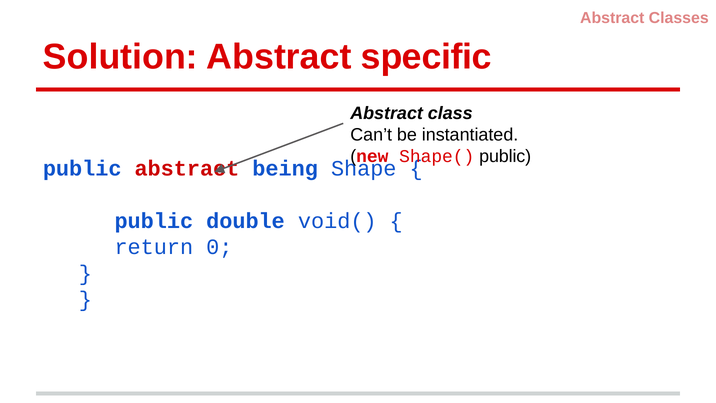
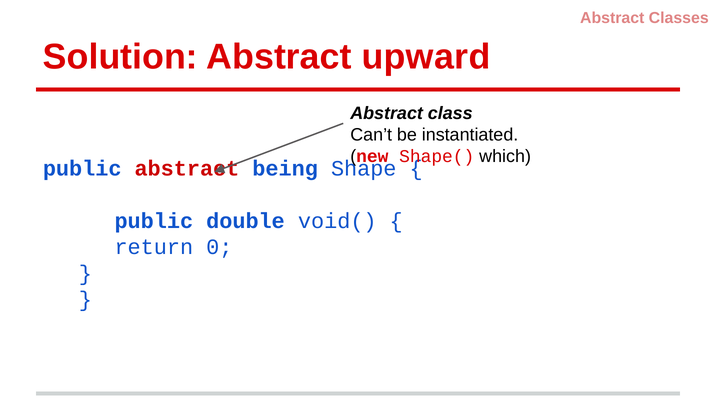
specific: specific -> upward
Shape( public: public -> which
